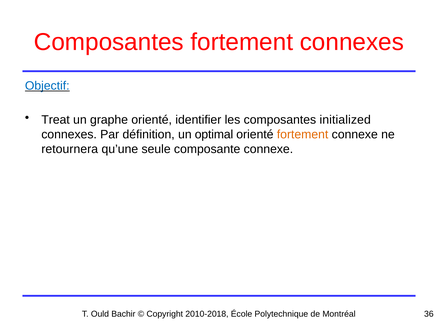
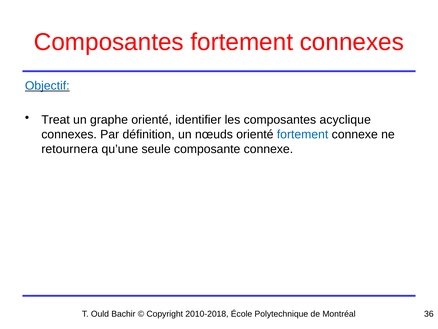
initialized: initialized -> acyclique
optimal: optimal -> nœuds
fortement at (303, 134) colour: orange -> blue
